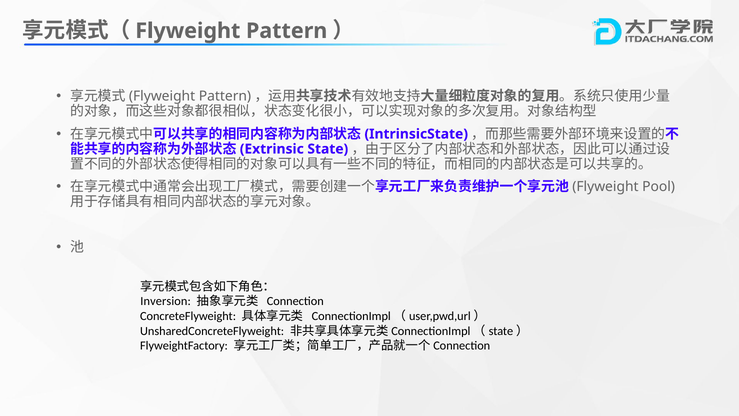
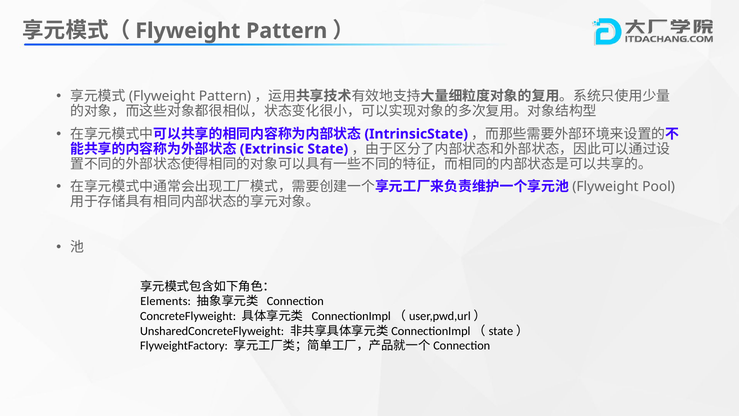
Inversion: Inversion -> Elements
